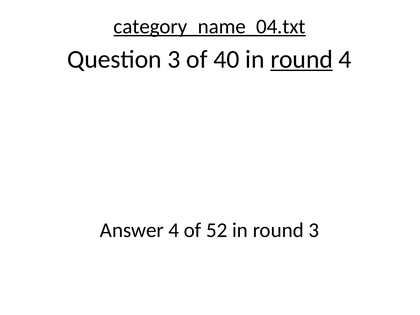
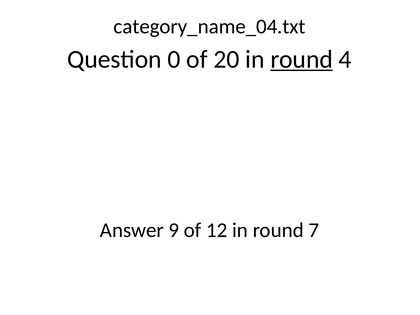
category_name_04.txt underline: present -> none
Question 3: 3 -> 0
40: 40 -> 20
Answer 4: 4 -> 9
52: 52 -> 12
round 3: 3 -> 7
